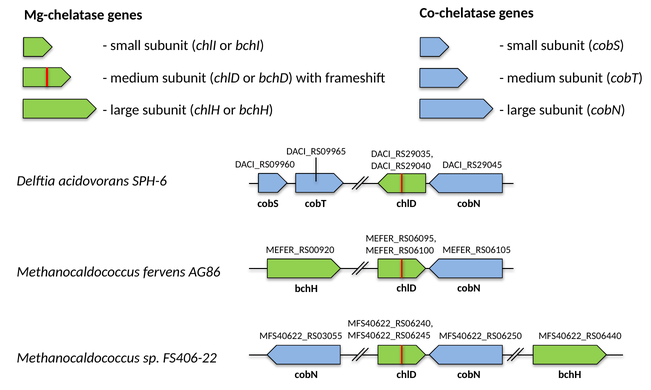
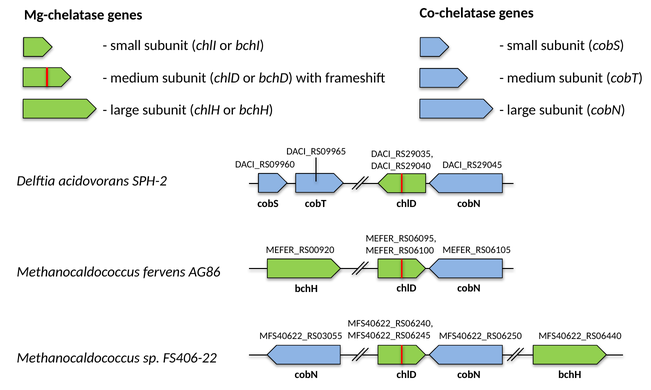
SPH-6: SPH-6 -> SPH-2
